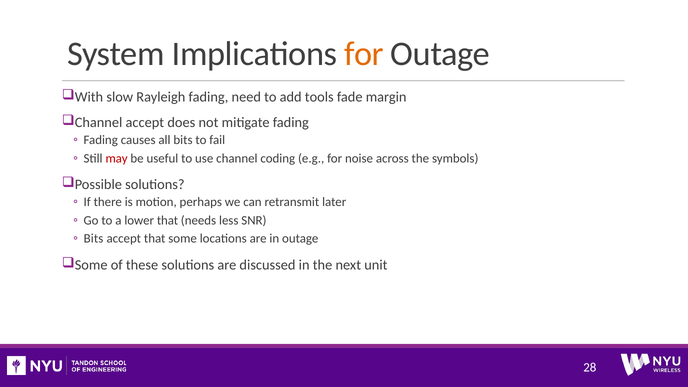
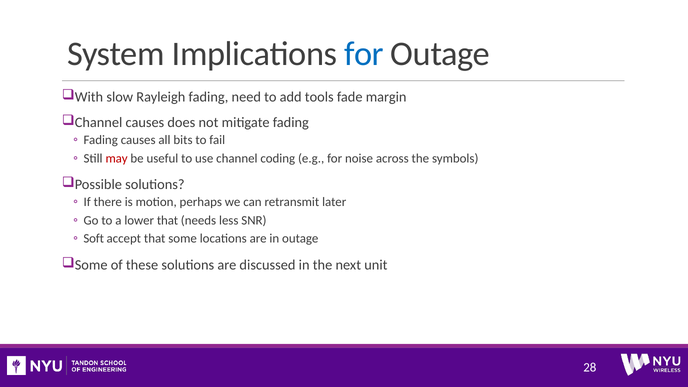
for at (364, 54) colour: orange -> blue
Channel accept: accept -> causes
Bits at (94, 239): Bits -> Soft
